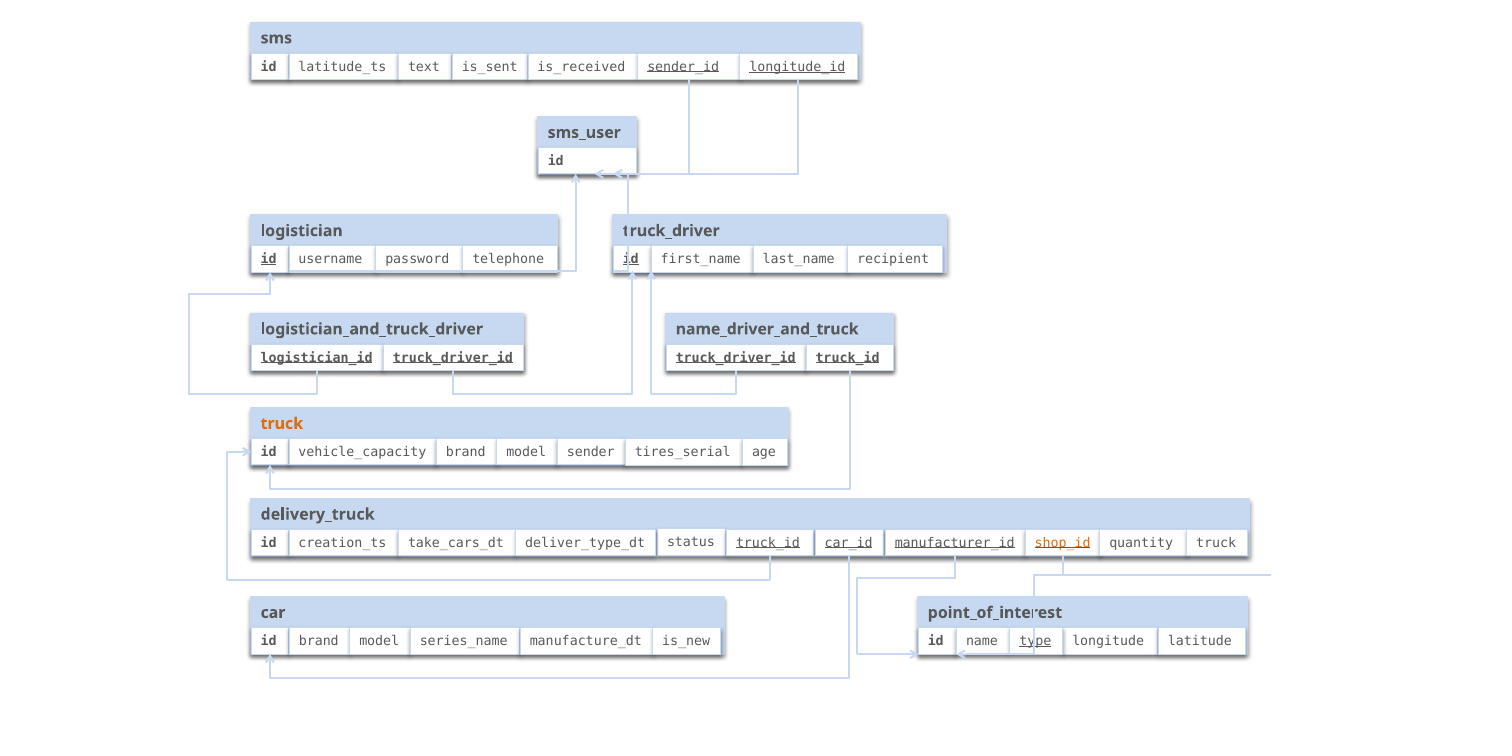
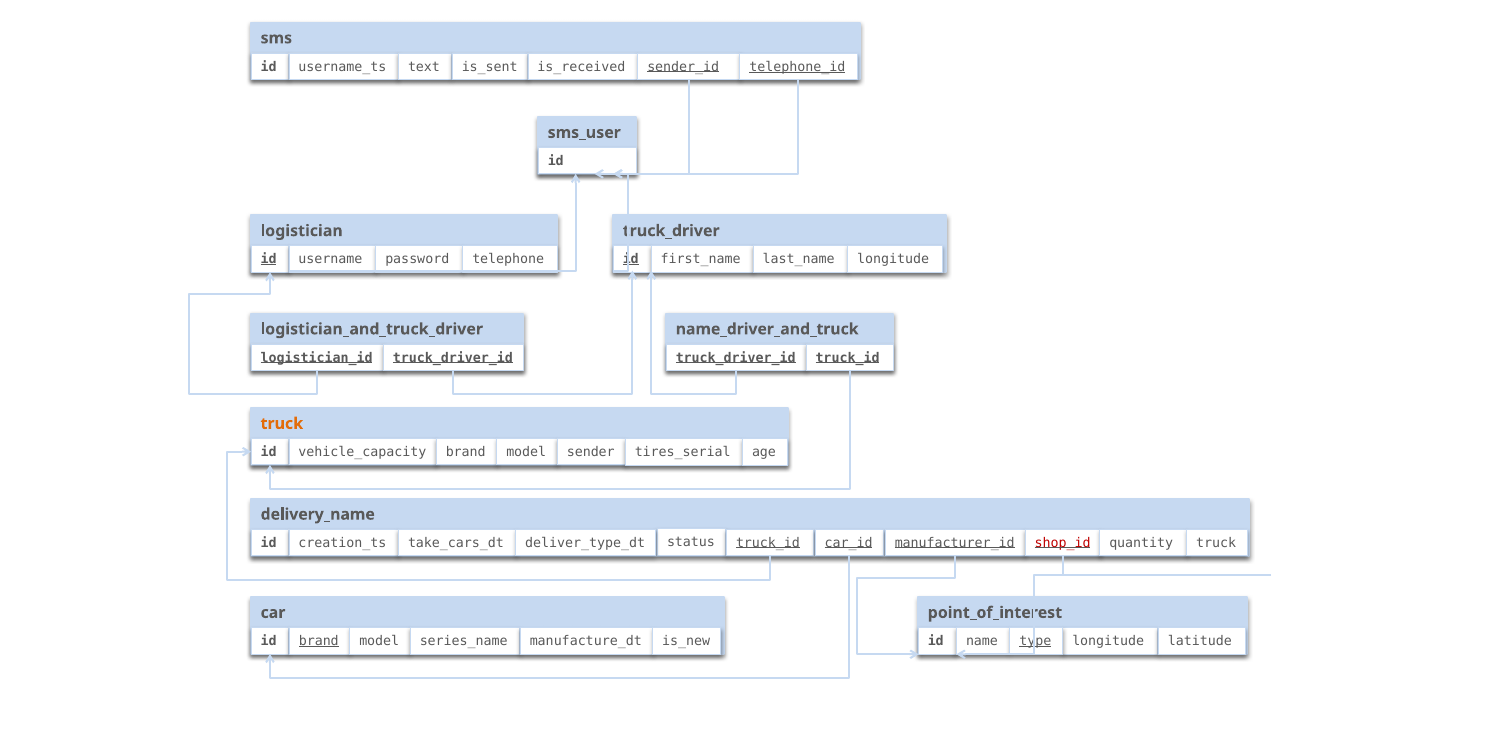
latitude_ts: latitude_ts -> username_ts
longitude_id: longitude_id -> telephone_id
last_name recipient: recipient -> longitude
delivery_truck: delivery_truck -> delivery_name
shop_id colour: orange -> red
brand at (319, 641) underline: none -> present
